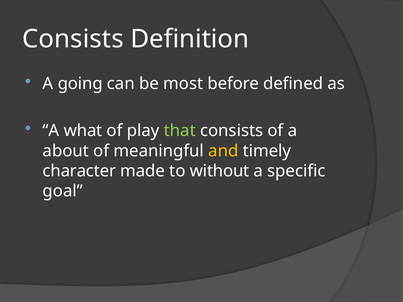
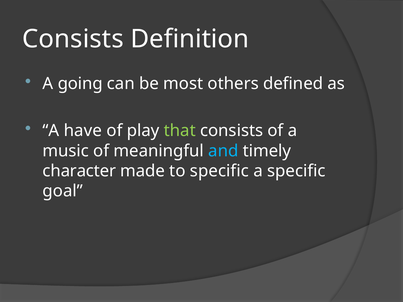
before: before -> others
what: what -> have
about: about -> music
and colour: yellow -> light blue
to without: without -> specific
